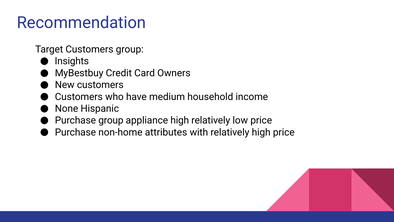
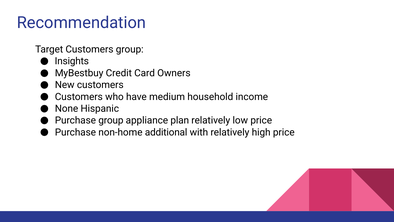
appliance high: high -> plan
attributes: attributes -> additional
